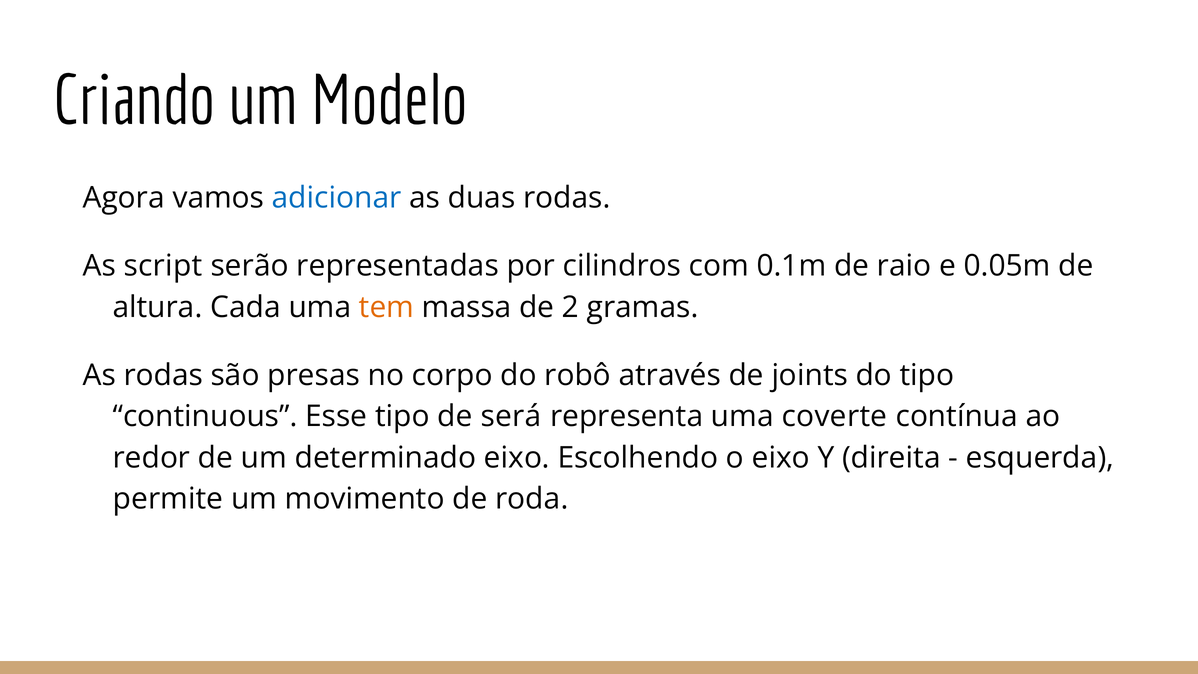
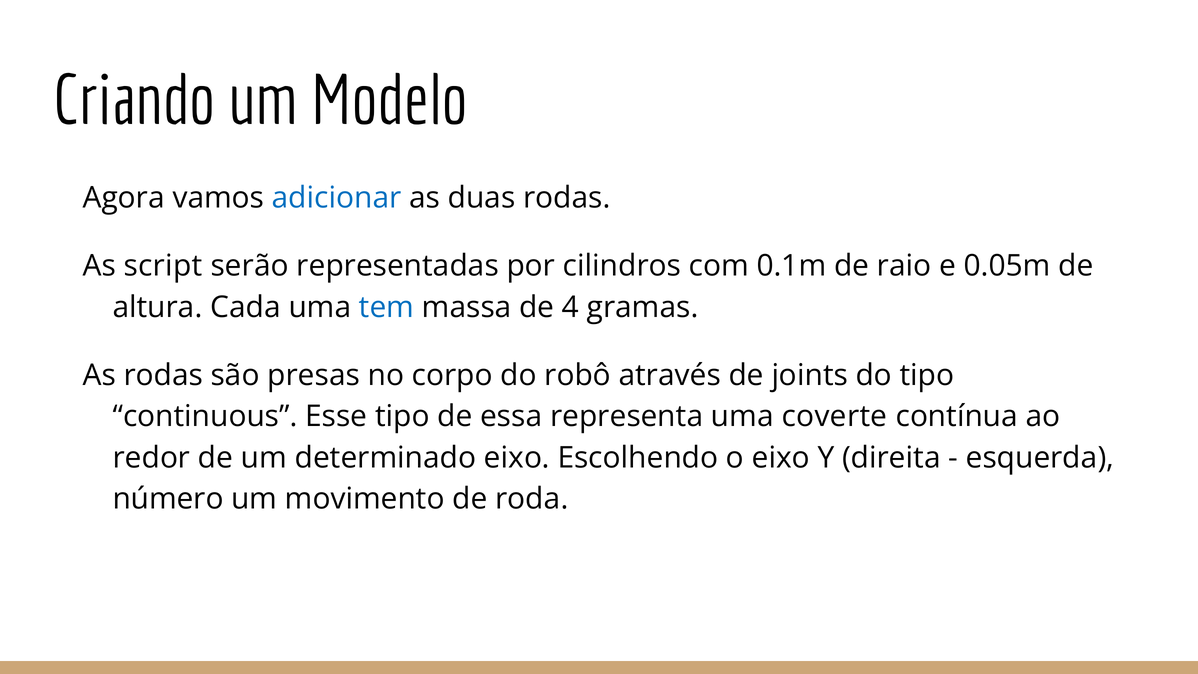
tem colour: orange -> blue
2: 2 -> 4
será: será -> essa
permite: permite -> número
